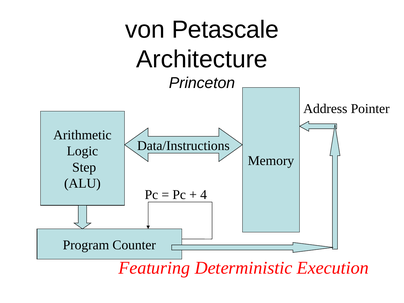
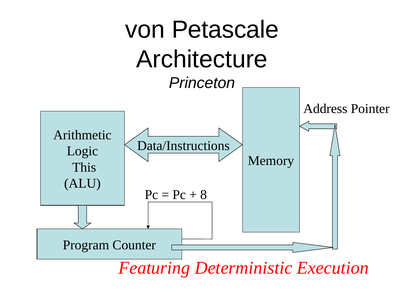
Step: Step -> This
4: 4 -> 8
